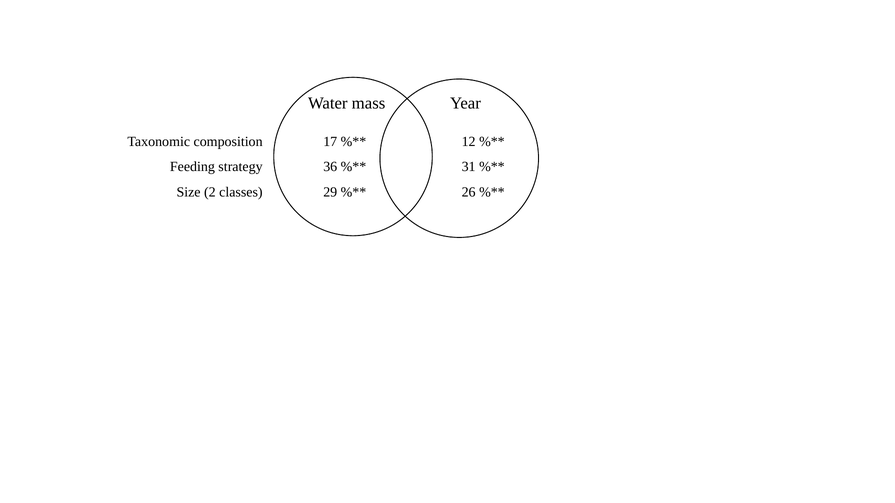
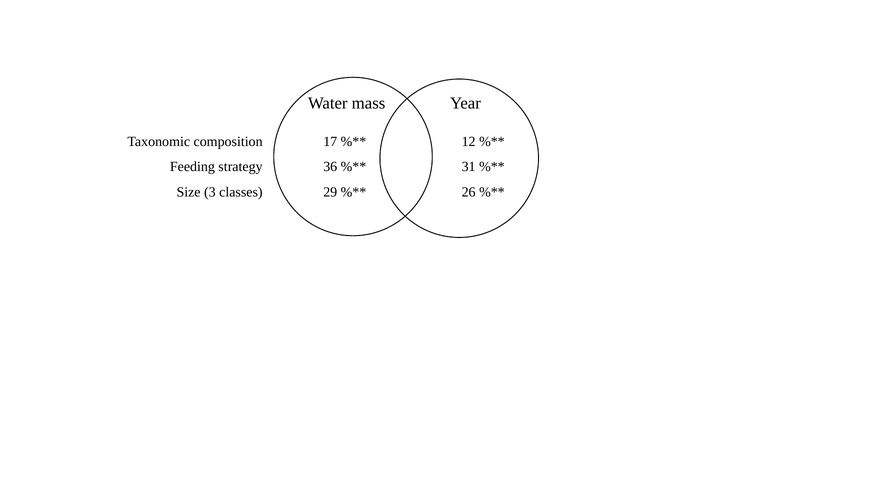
2: 2 -> 3
